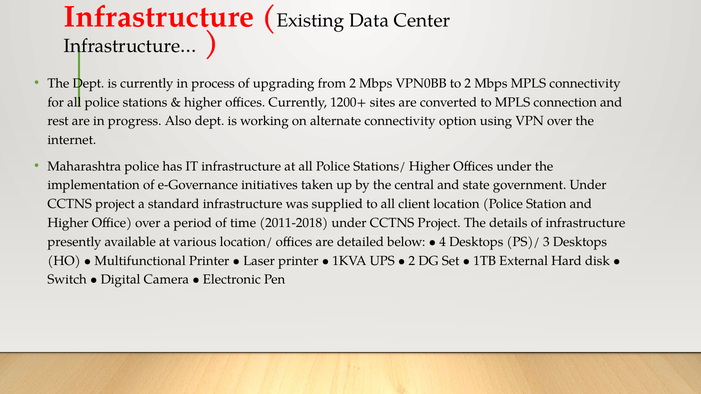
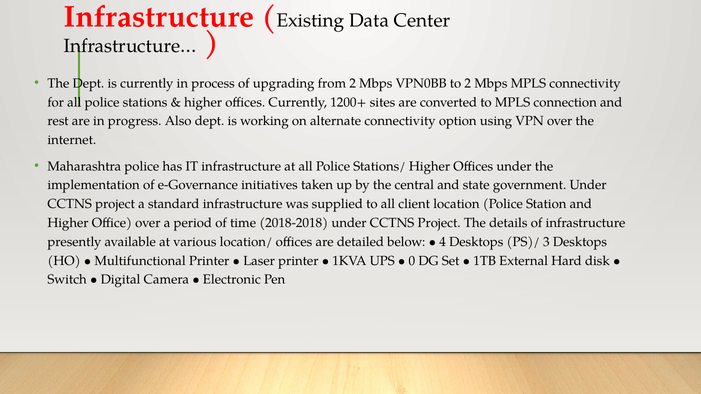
2011-2018: 2011-2018 -> 2018-2018
2 at (412, 261): 2 -> 0
